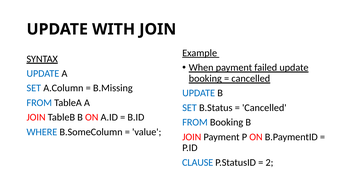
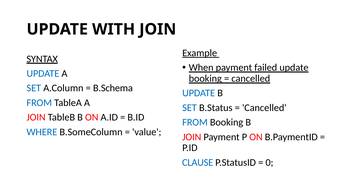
B.Missing: B.Missing -> B.Schema
2: 2 -> 0
